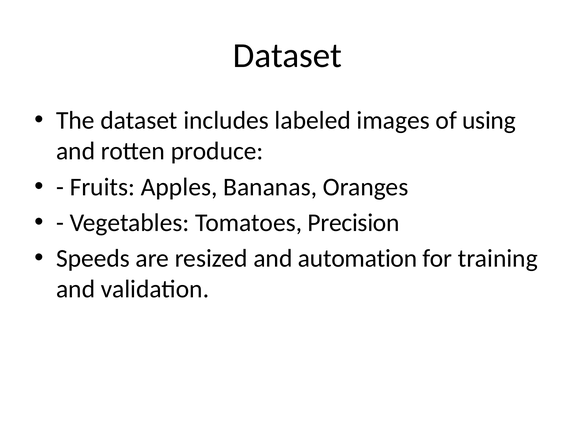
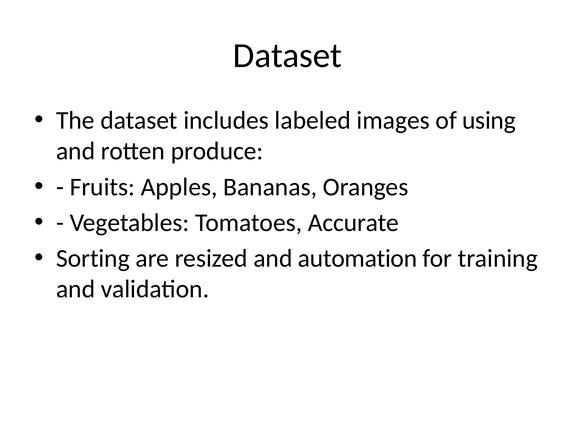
Precision: Precision -> Accurate
Speeds: Speeds -> Sorting
